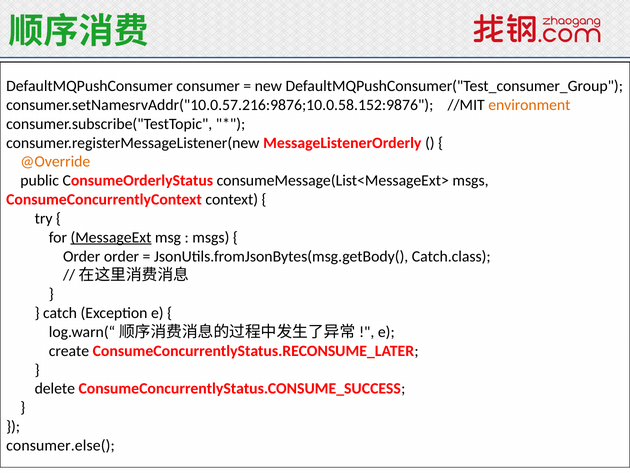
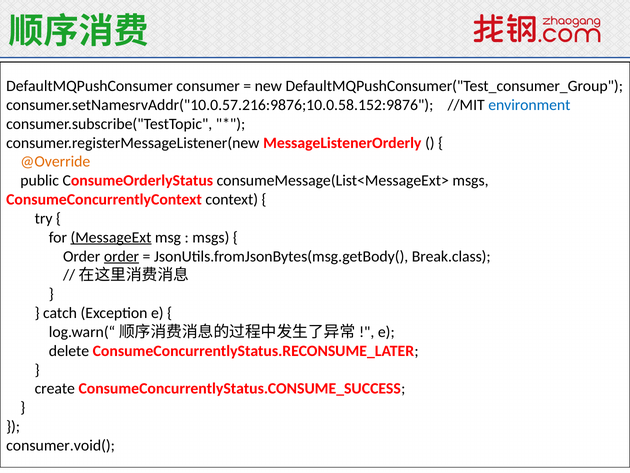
environment colour: orange -> blue
order at (121, 256) underline: none -> present
Catch.class: Catch.class -> Break.class
create: create -> delete
delete: delete -> create
consumer.else(: consumer.else( -> consumer.void(
